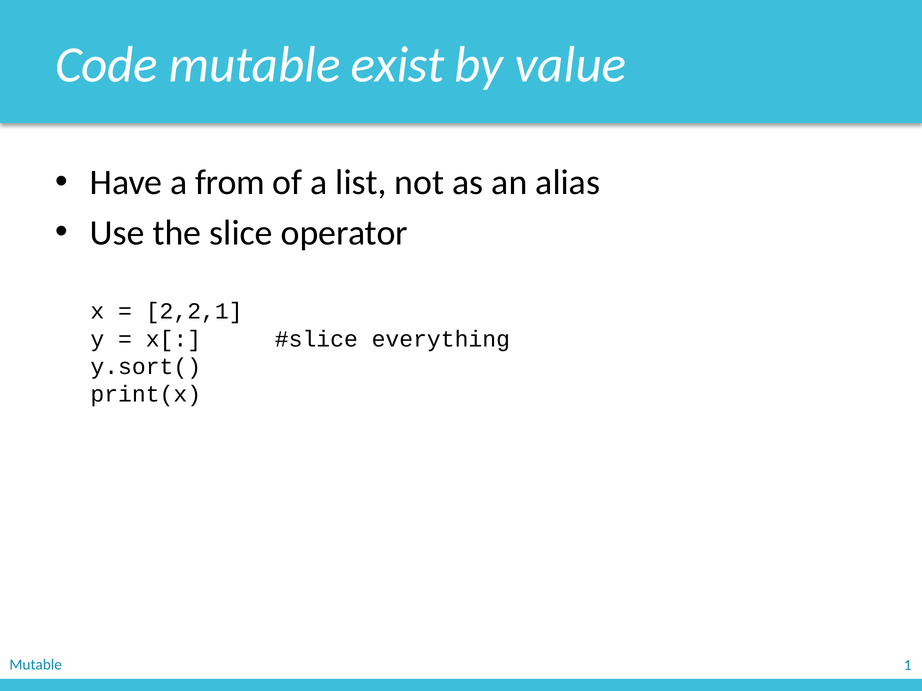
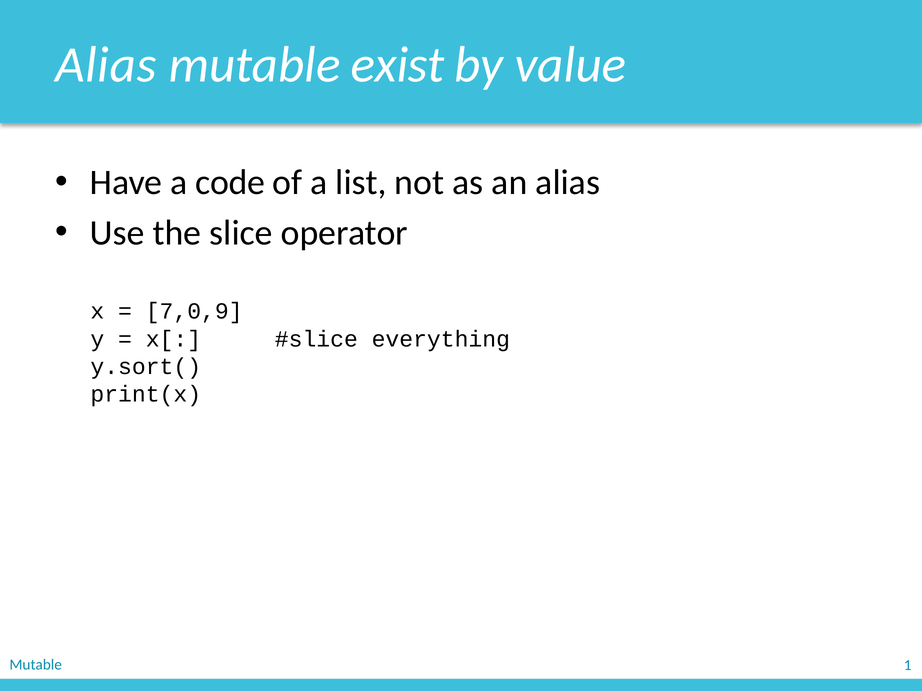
Code at (106, 65): Code -> Alias
from: from -> code
2,2,1: 2,2,1 -> 7,0,9
